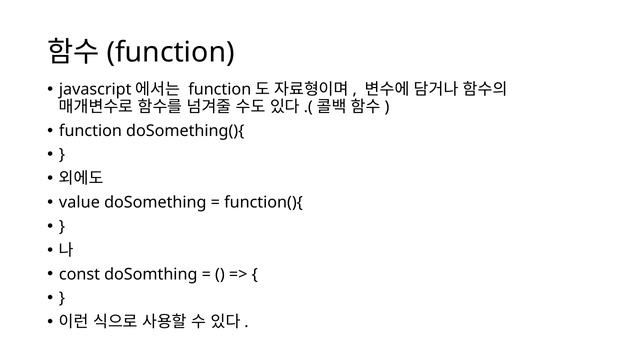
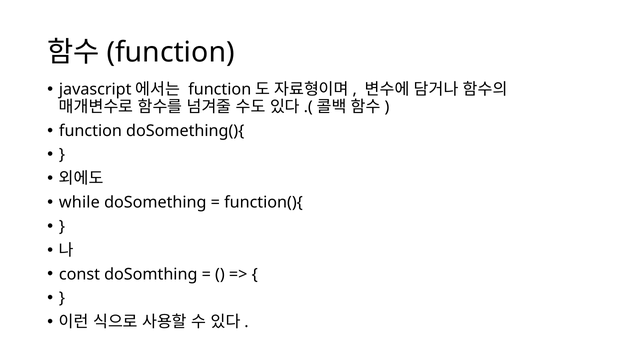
value: value -> while
